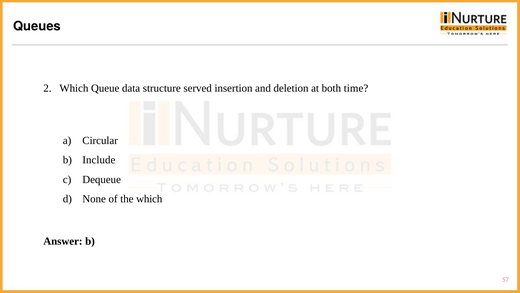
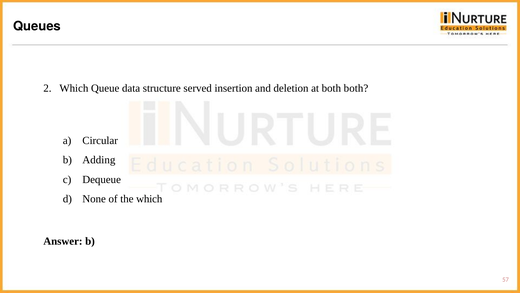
both time: time -> both
Include: Include -> Adding
